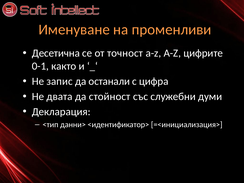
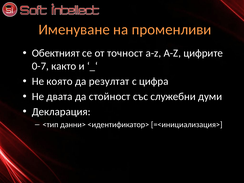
Десетична: Десетична -> Обектният
0-1: 0-1 -> 0-7
запис: запис -> която
останали: останали -> резултат
